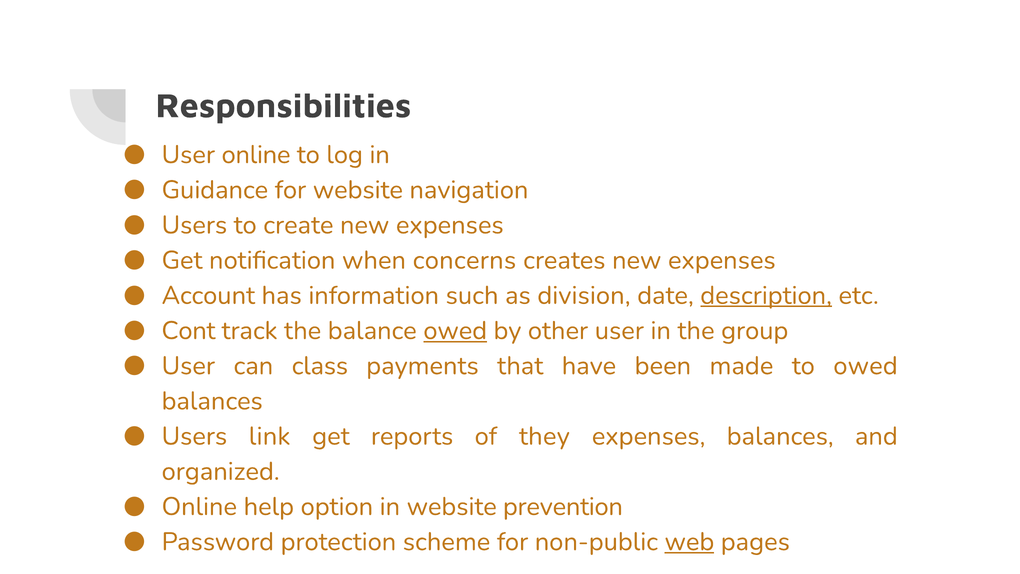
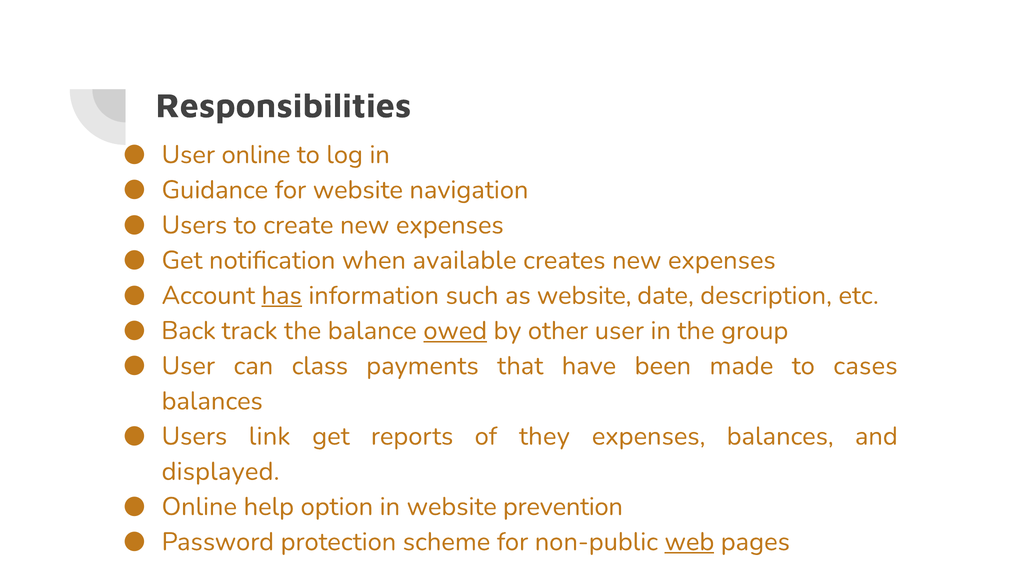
concerns: concerns -> available
has underline: none -> present
as division: division -> website
description underline: present -> none
Cont: Cont -> Back
to owed: owed -> cases
organized: organized -> displayed
